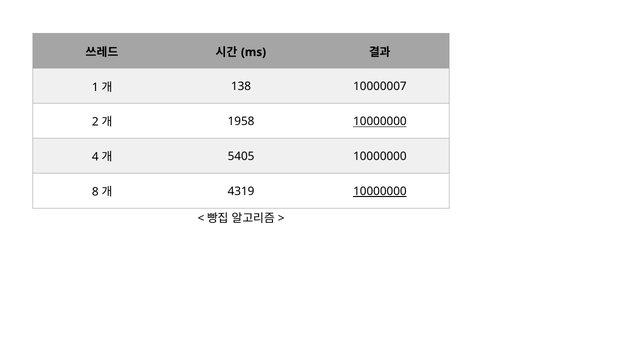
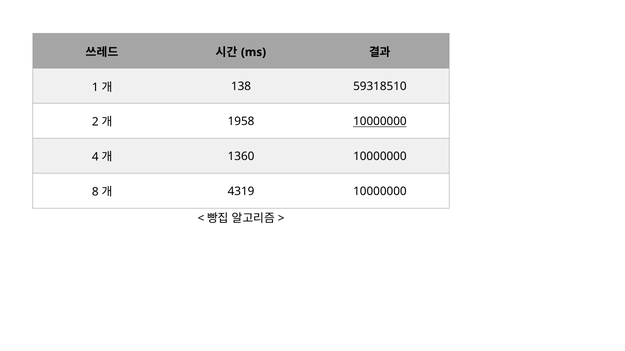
10000007: 10000007 -> 59318510
5405: 5405 -> 1360
10000000 at (380, 192) underline: present -> none
